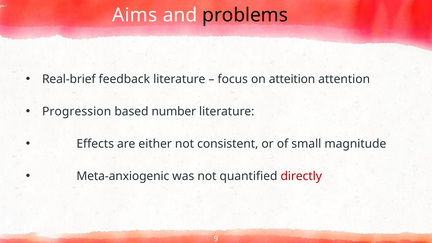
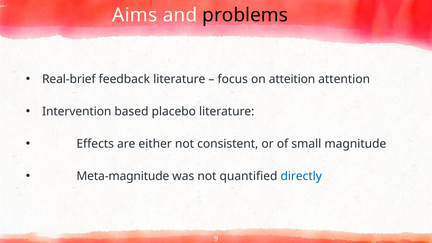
Progression: Progression -> Intervention
number: number -> placebo
Meta-anxiogenic: Meta-anxiogenic -> Meta-magnitude
directly colour: red -> blue
